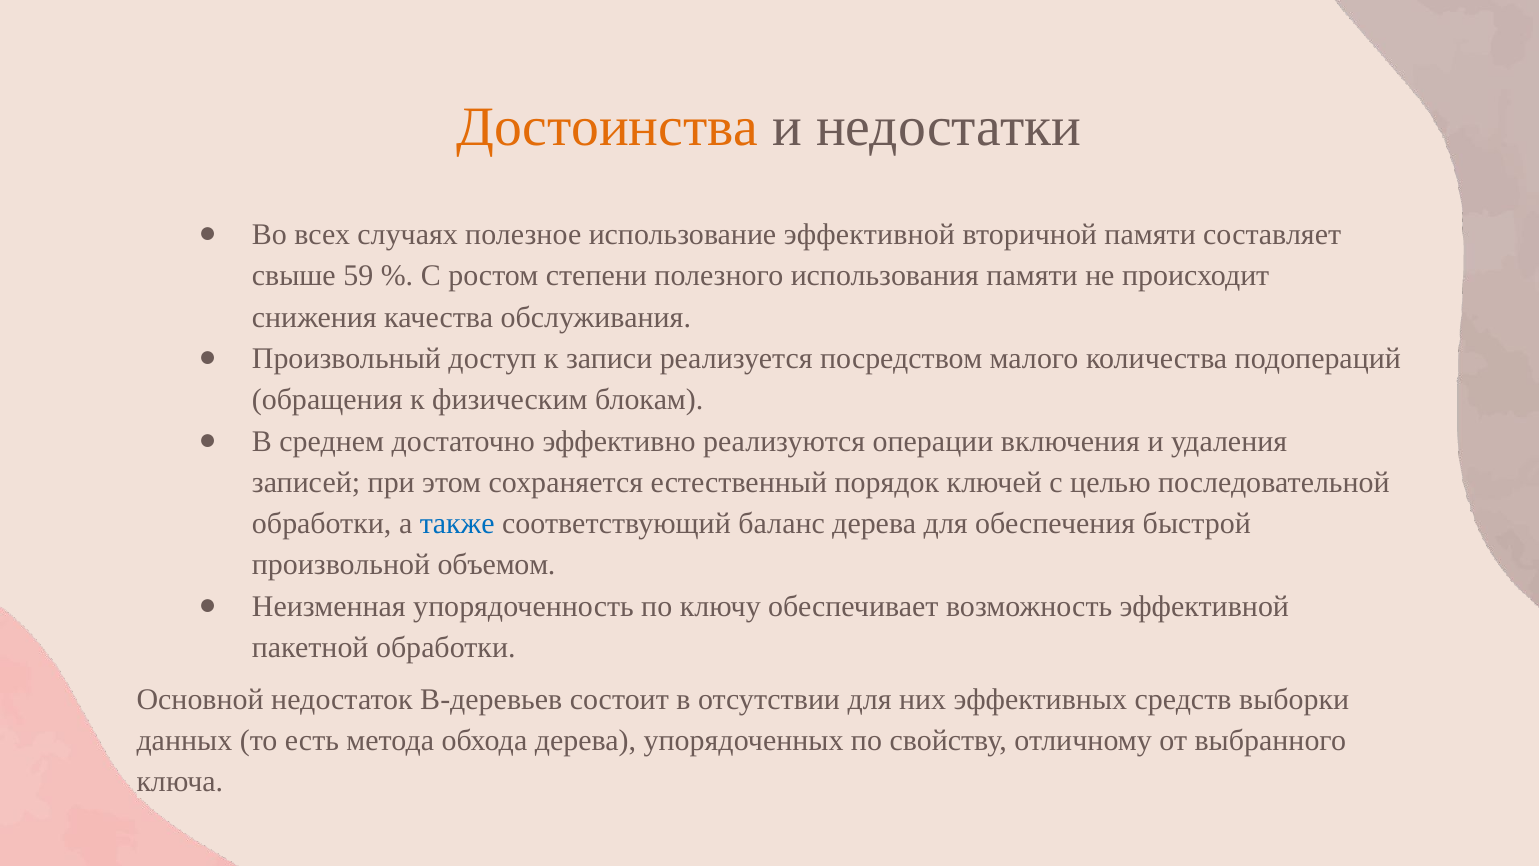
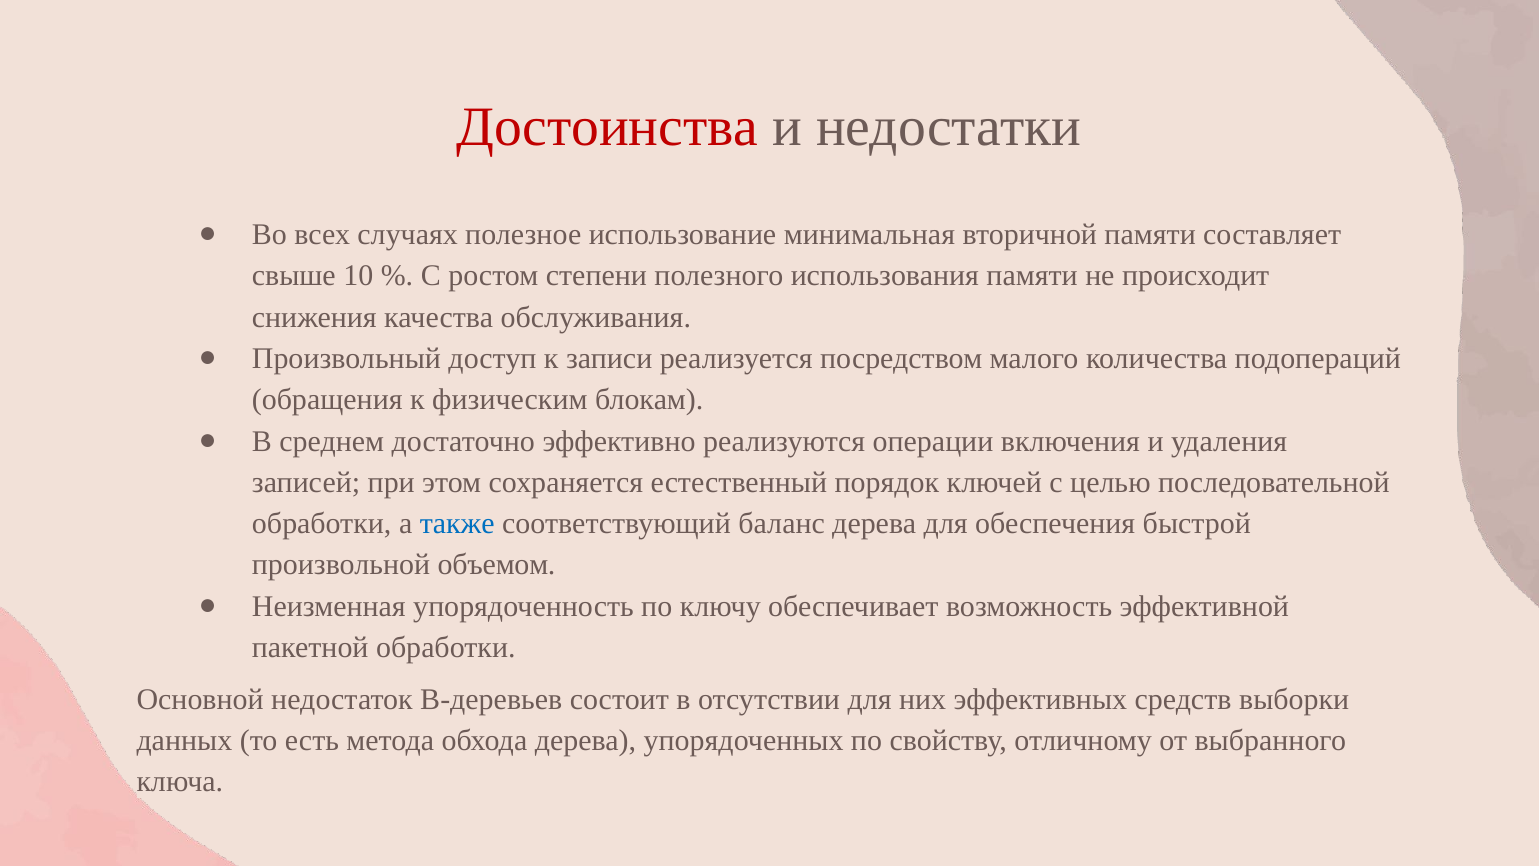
Достоинства colour: orange -> red
использование эффективной: эффективной -> минимальная
59: 59 -> 10
